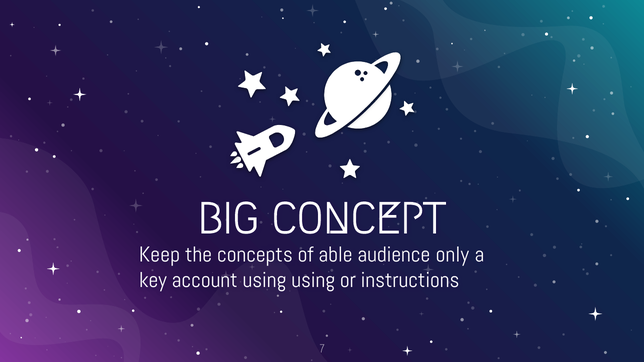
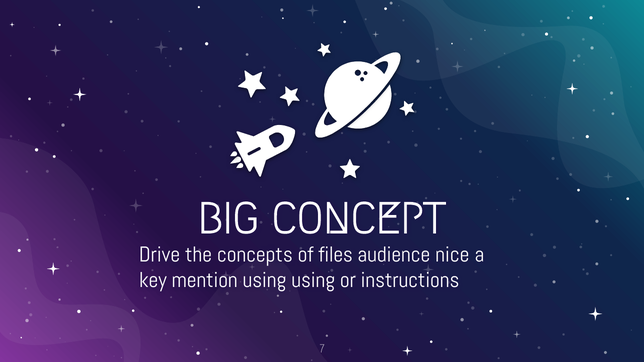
Keep: Keep -> Drive
able: able -> files
only: only -> nice
account: account -> mention
